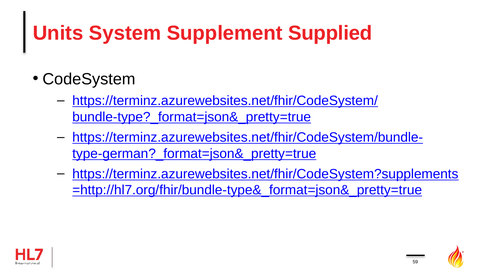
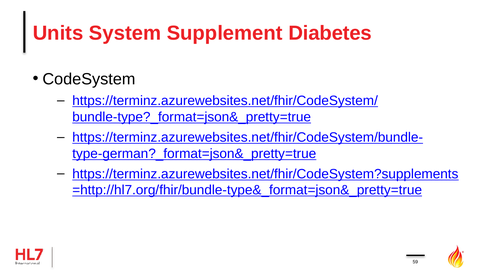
Supplied: Supplied -> Diabetes
